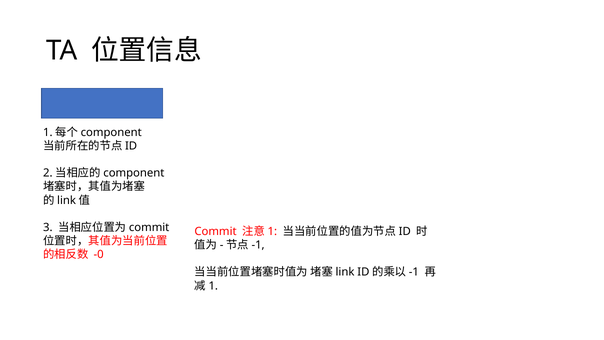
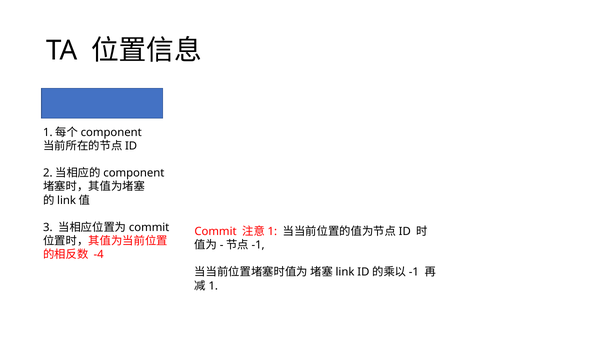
-0: -0 -> -4
